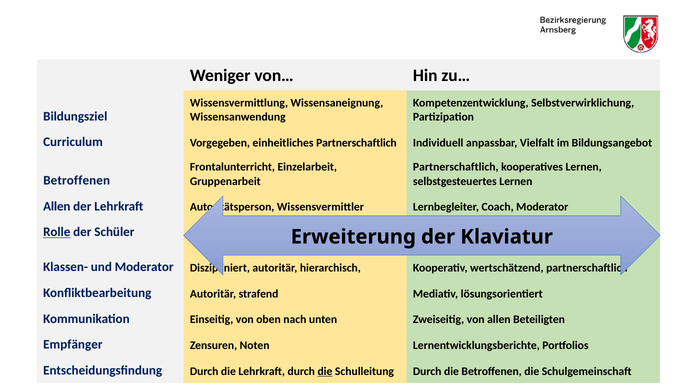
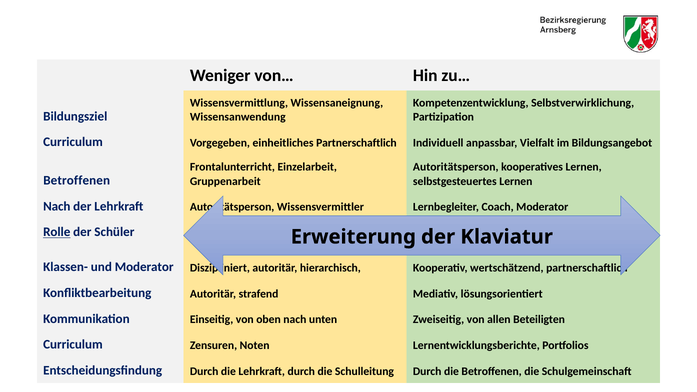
Partnerschaftlich at (456, 167): Partnerschaftlich -> Autoritätsperson
Allen at (57, 206): Allen -> Nach
Empfänger at (73, 345): Empfänger -> Curriculum
die at (325, 371) underline: present -> none
